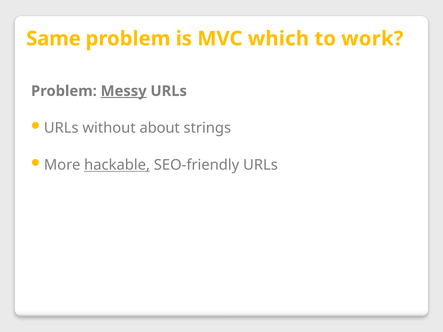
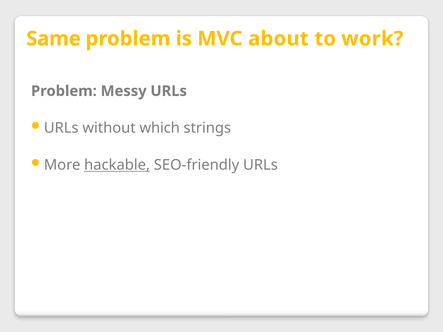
which: which -> about
Messy underline: present -> none
about: about -> which
